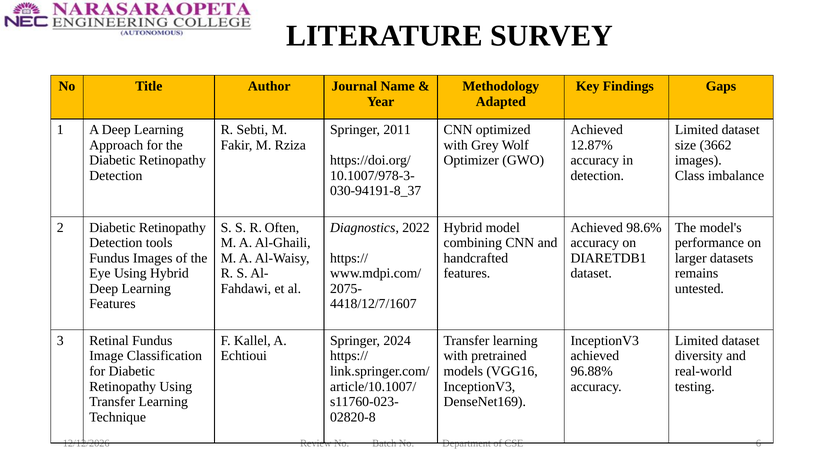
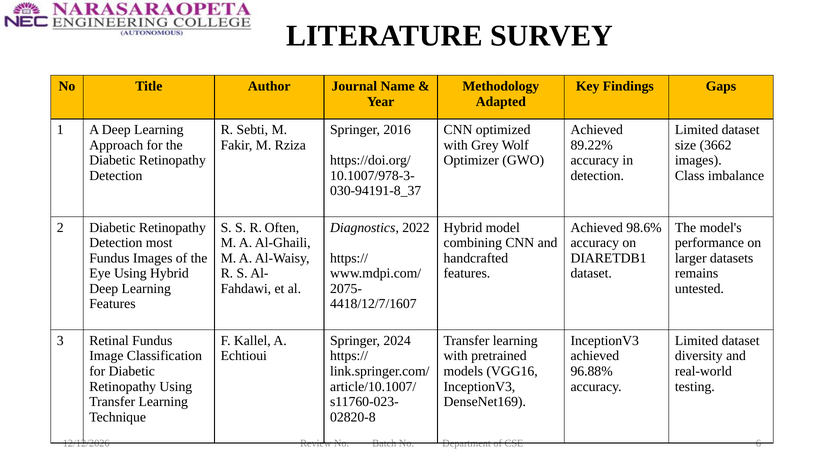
2011: 2011 -> 2016
12.87%: 12.87% -> 89.22%
tools: tools -> most
